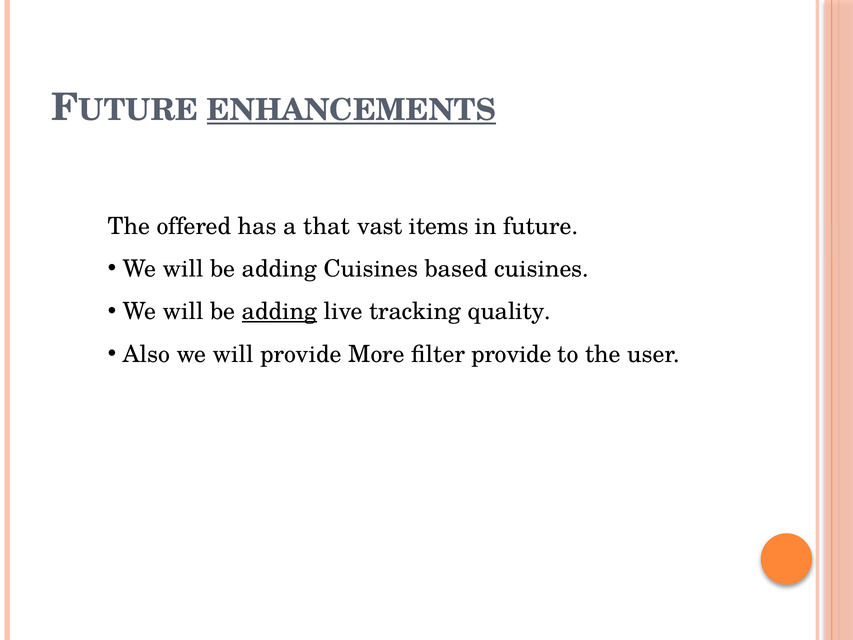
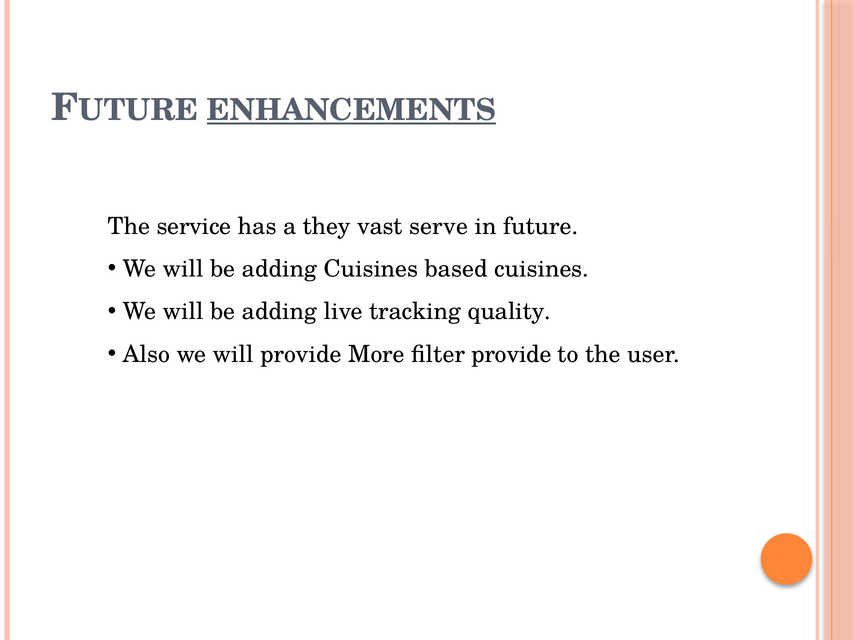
offered: offered -> service
that: that -> they
items: items -> serve
adding at (279, 311) underline: present -> none
